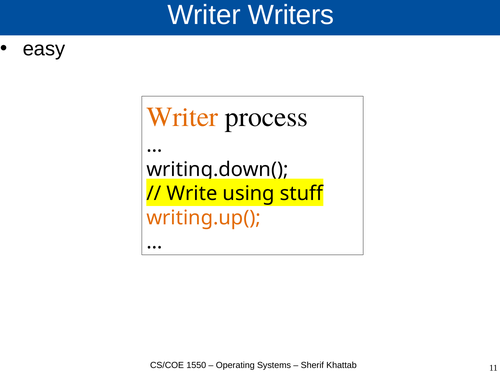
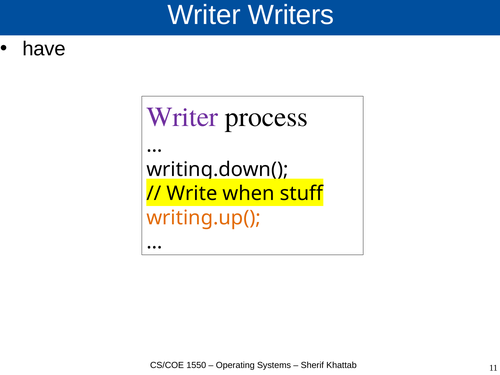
easy: easy -> have
Writer at (182, 117) colour: orange -> purple
using: using -> when
